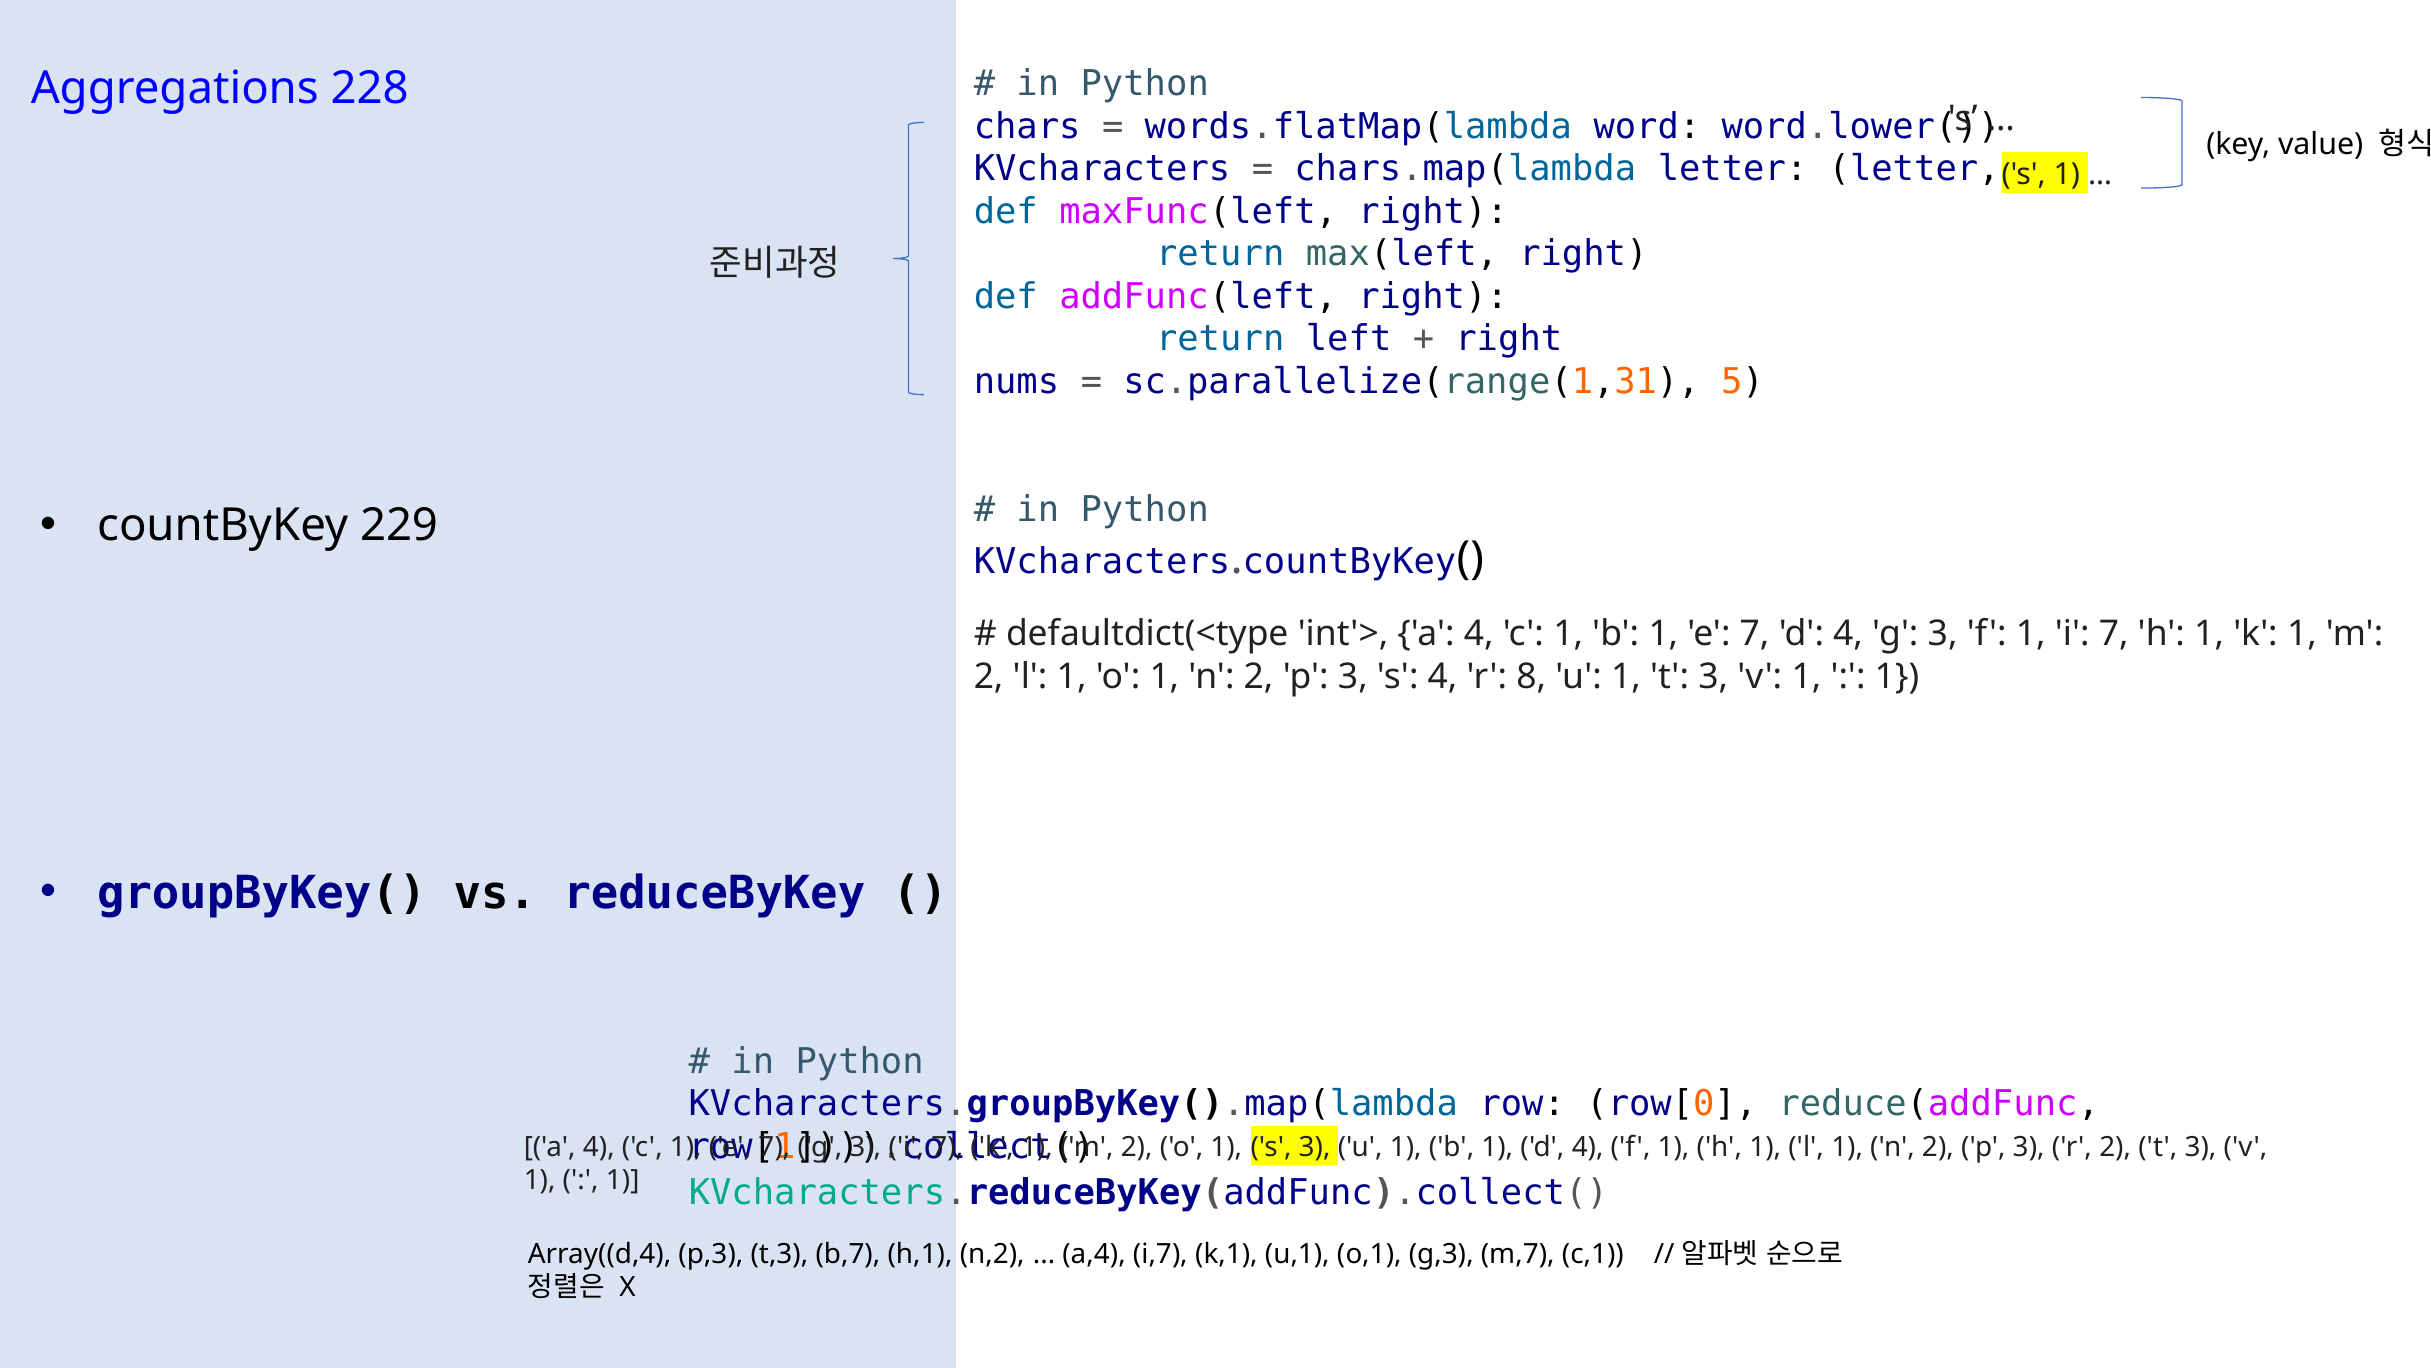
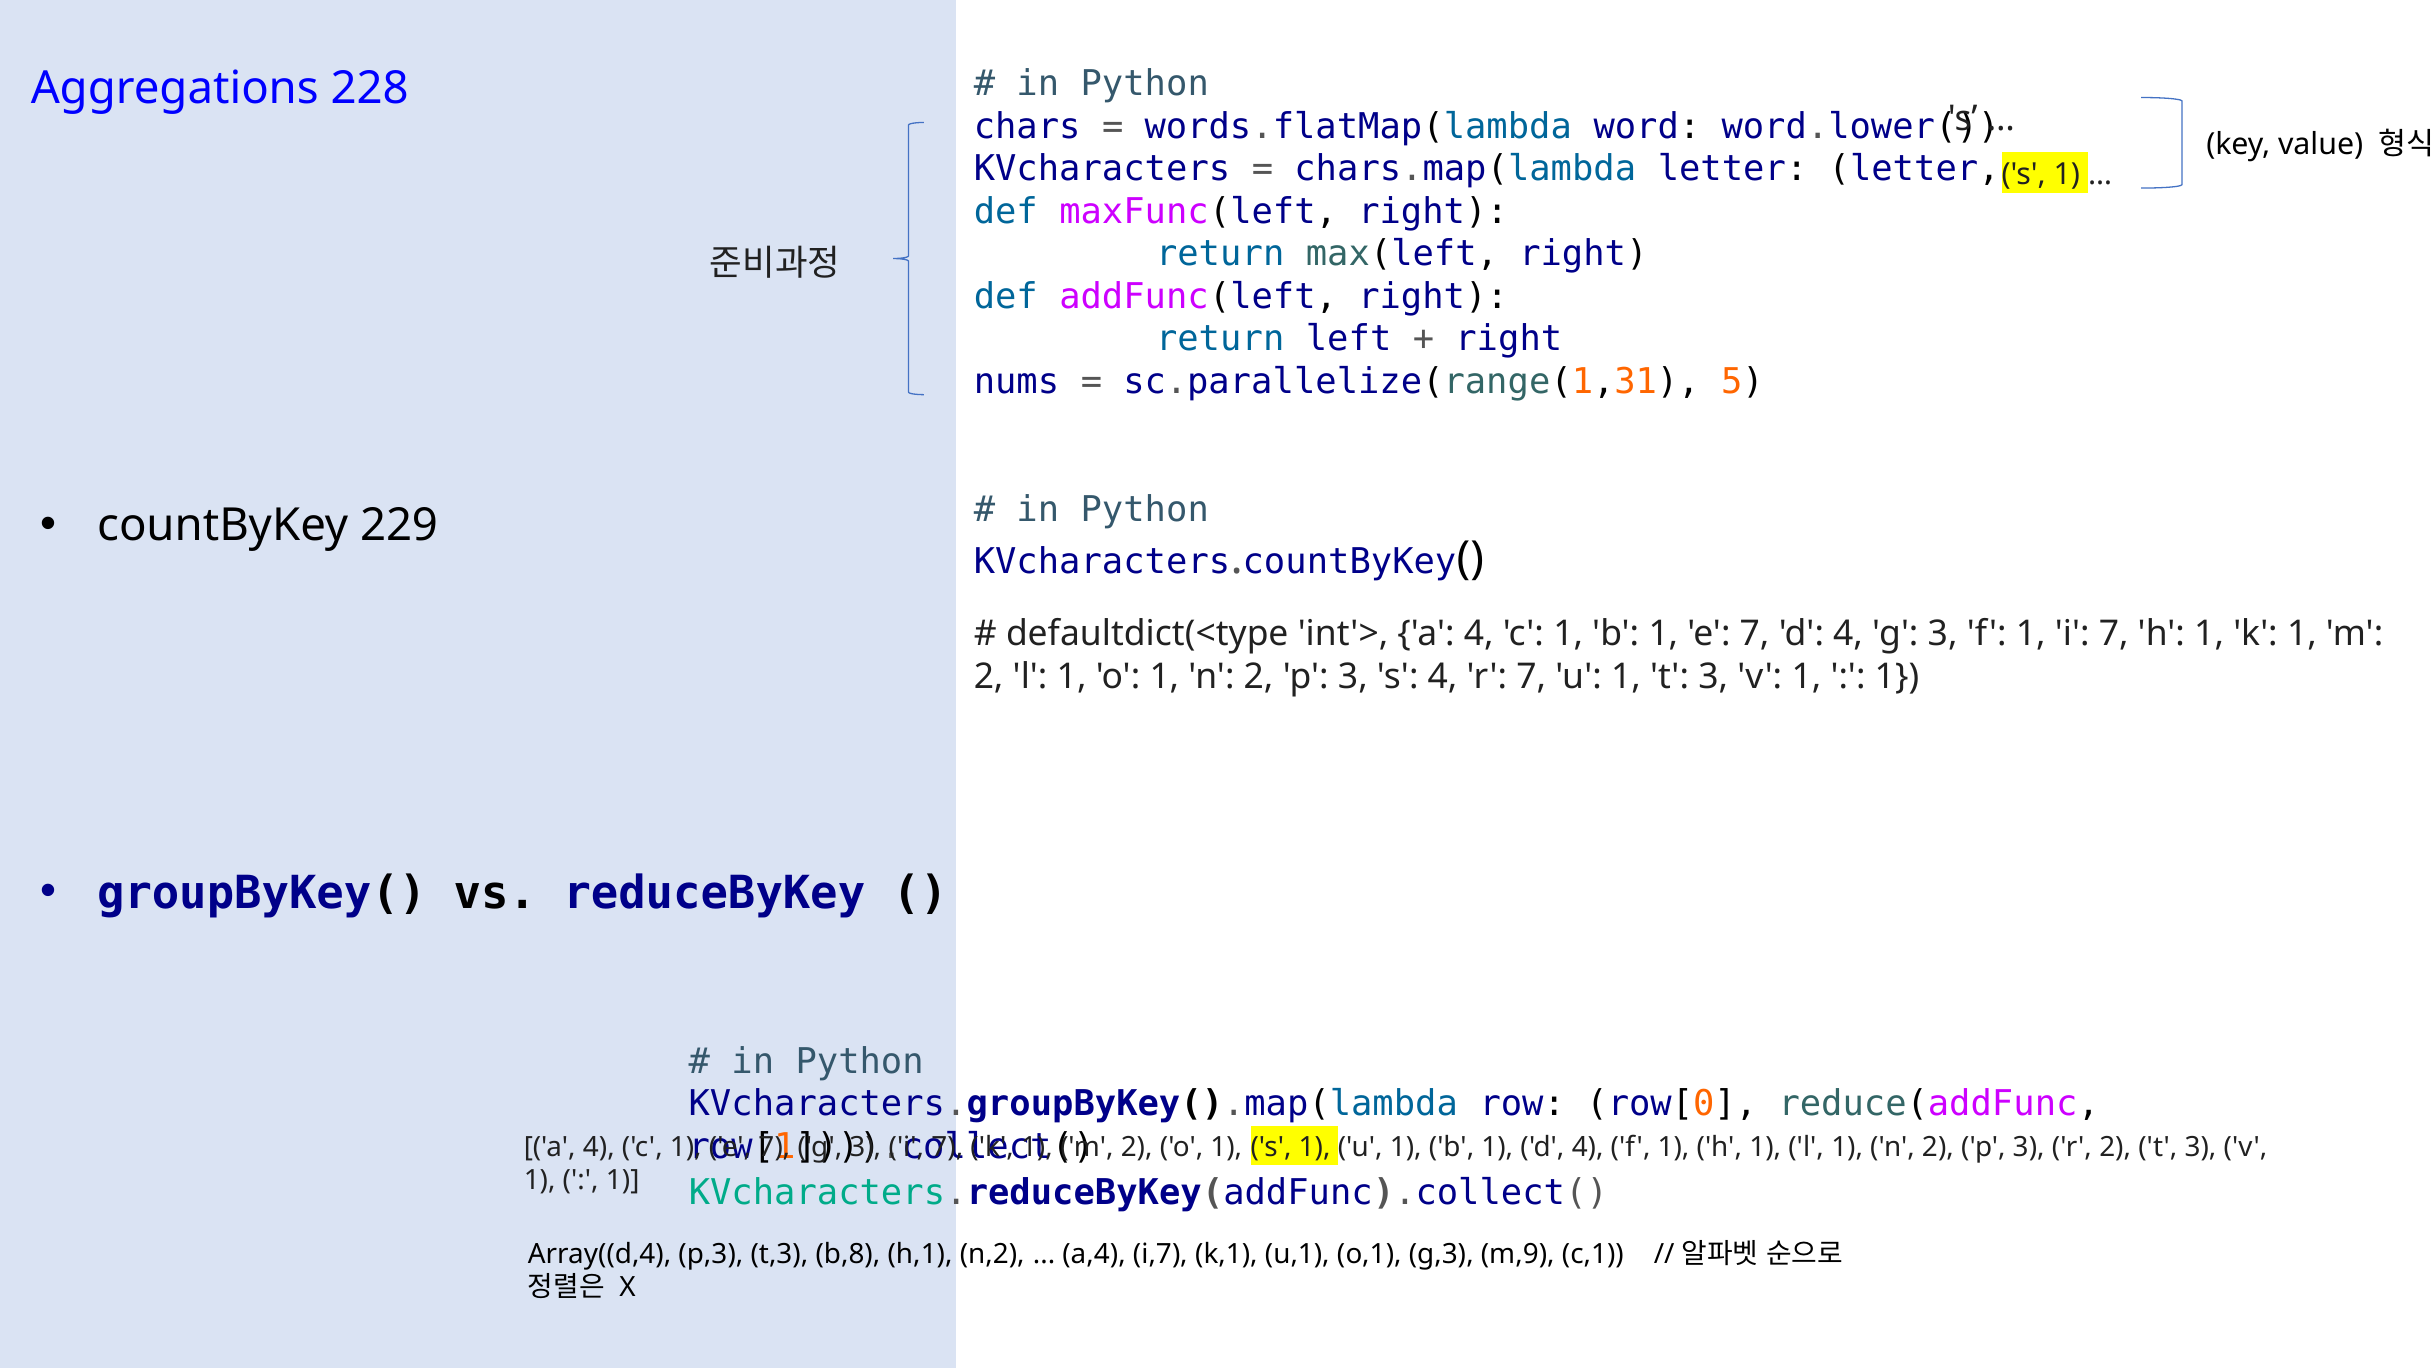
r 8: 8 -> 7
1 s 3: 3 -> 1
b,7: b,7 -> b,8
m,7: m,7 -> m,9
